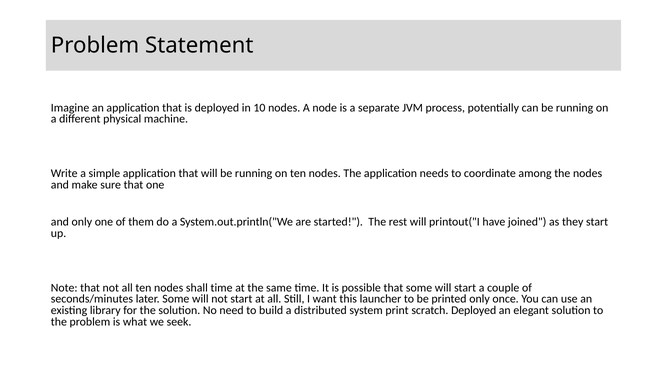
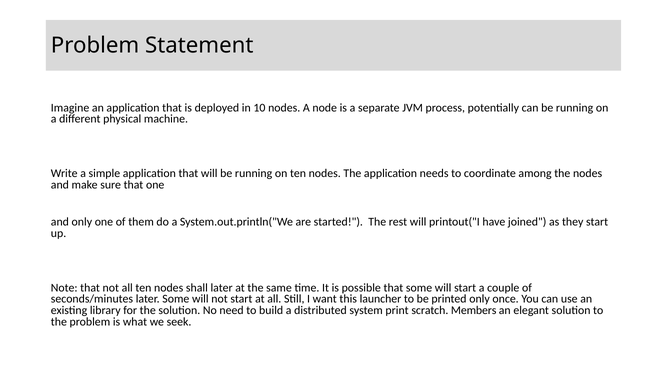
shall time: time -> later
scratch Deployed: Deployed -> Members
